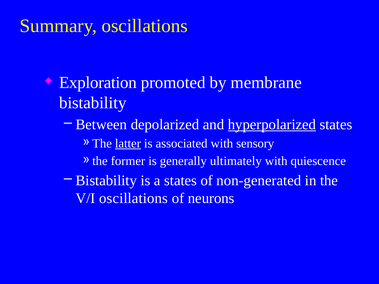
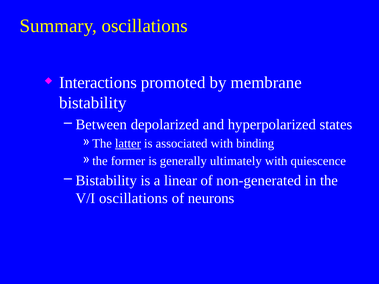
Exploration: Exploration -> Interactions
hyperpolarized underline: present -> none
sensory: sensory -> binding
a states: states -> linear
